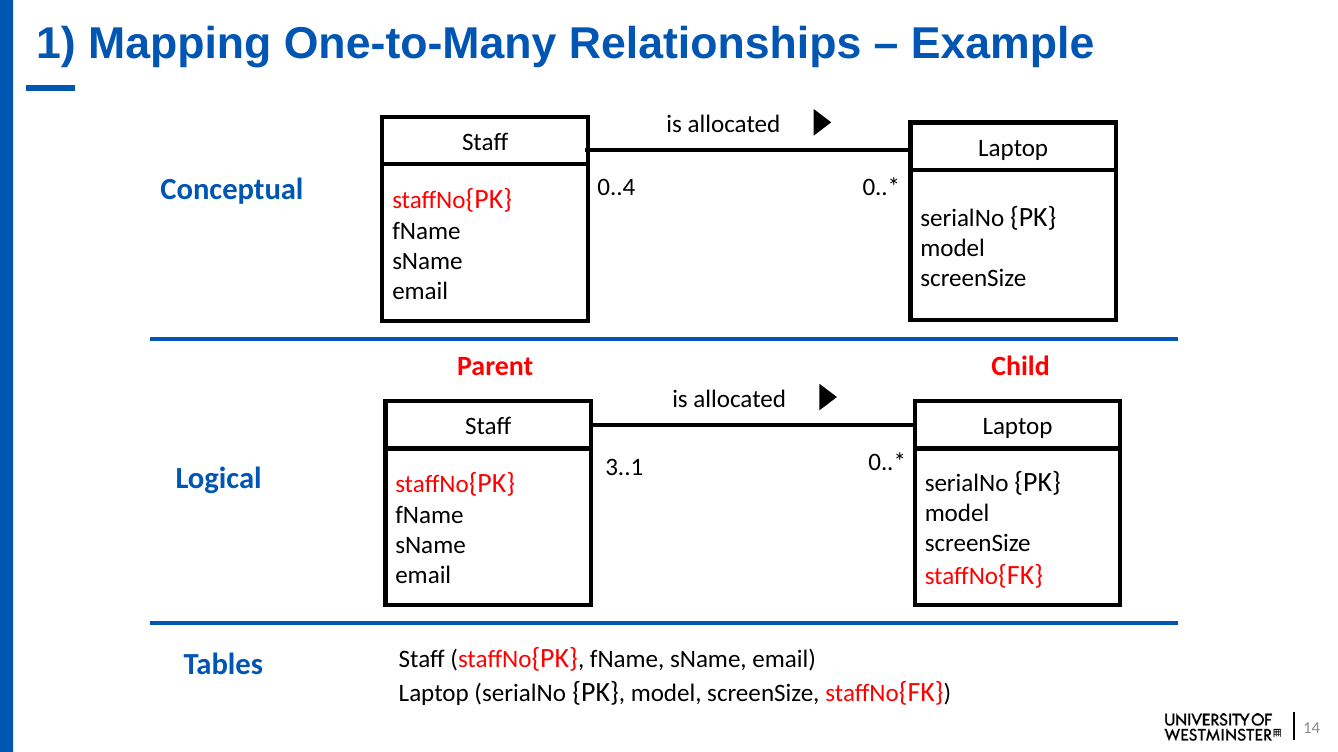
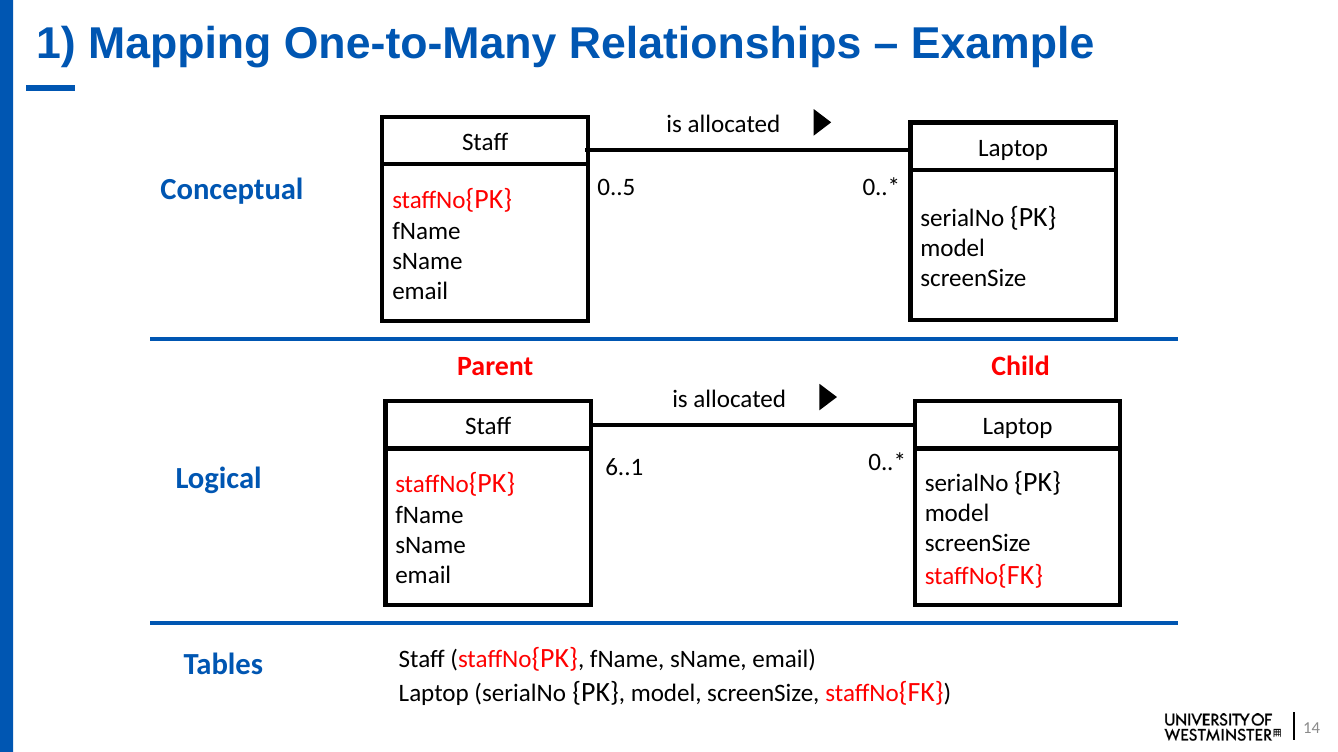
0..4: 0..4 -> 0..5
3..1: 3..1 -> 6..1
